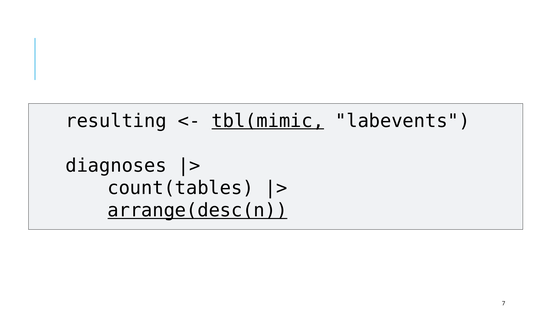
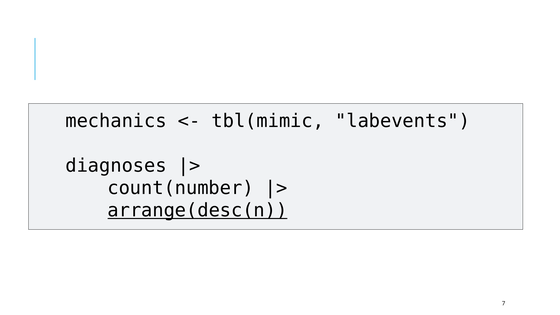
resulting: resulting -> mechanics
tbl(mimic underline: present -> none
count(tables: count(tables -> count(number
